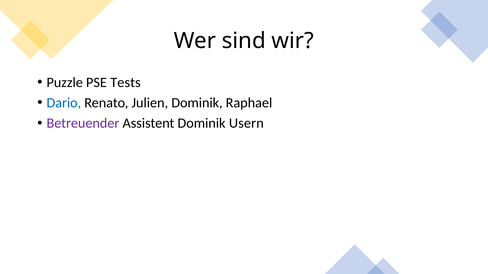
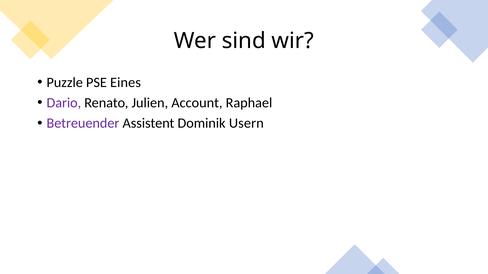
Tests: Tests -> Eines
Dario colour: blue -> purple
Julien Dominik: Dominik -> Account
